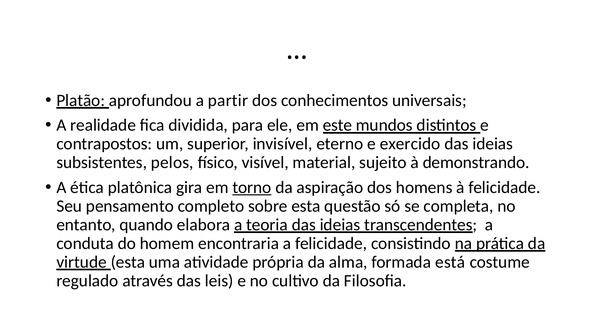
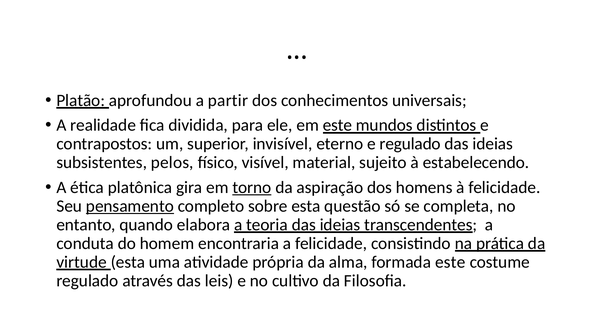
e exercido: exercido -> regulado
demonstrando: demonstrando -> estabelecendo
pensamento underline: none -> present
formada está: está -> este
